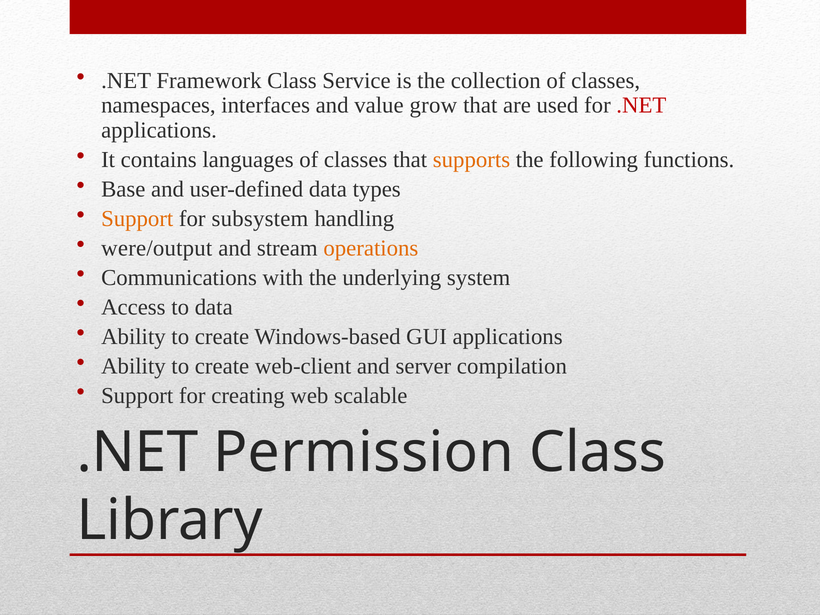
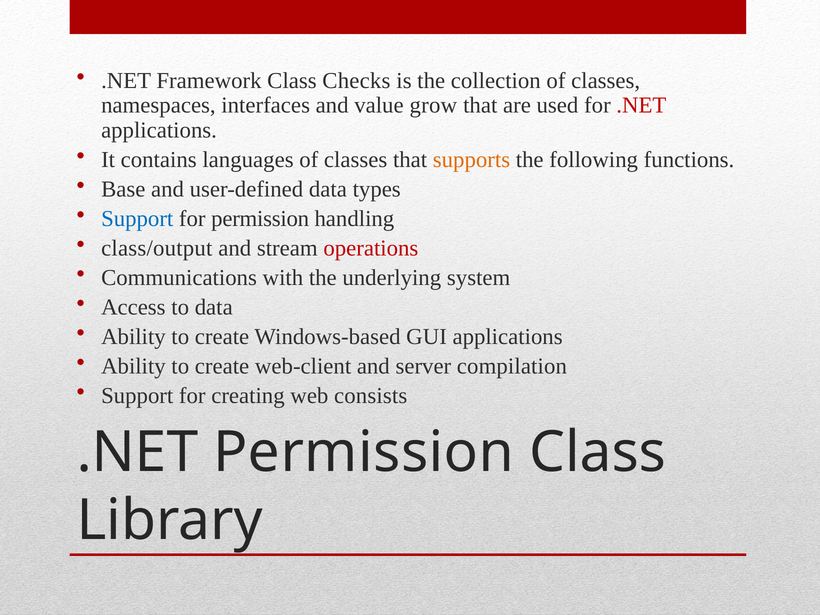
Service: Service -> Checks
Support at (137, 219) colour: orange -> blue
for subsystem: subsystem -> permission
were/output: were/output -> class/output
operations colour: orange -> red
scalable: scalable -> consists
